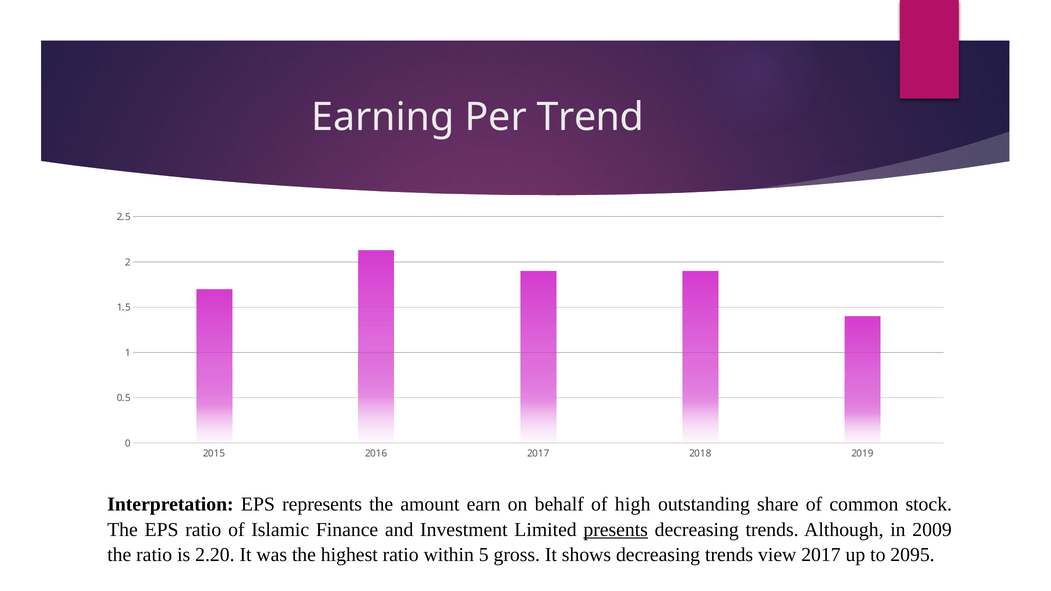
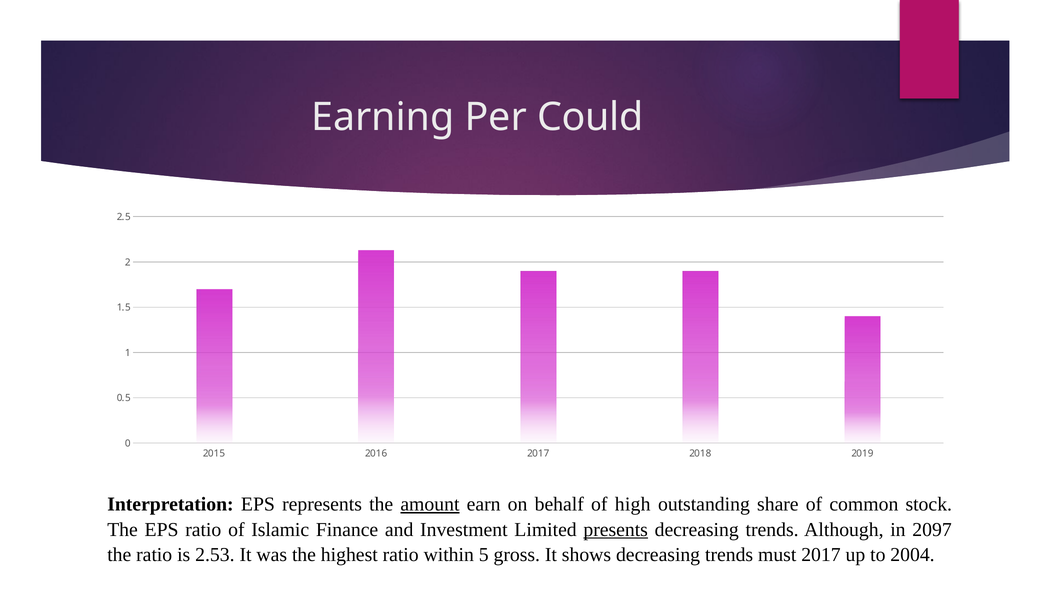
Trend: Trend -> Could
amount underline: none -> present
2009: 2009 -> 2097
2.20: 2.20 -> 2.53
view: view -> must
2095: 2095 -> 2004
